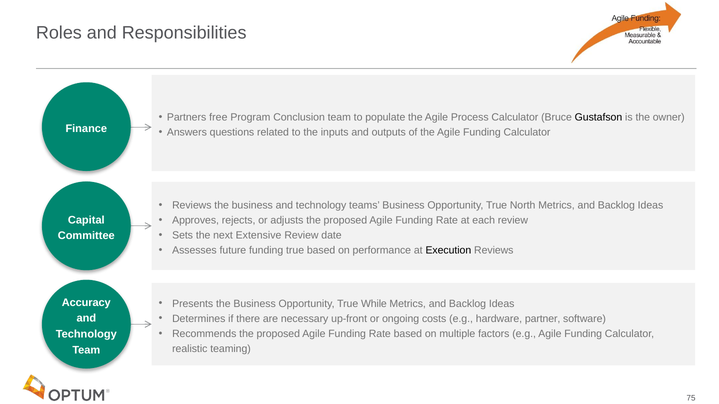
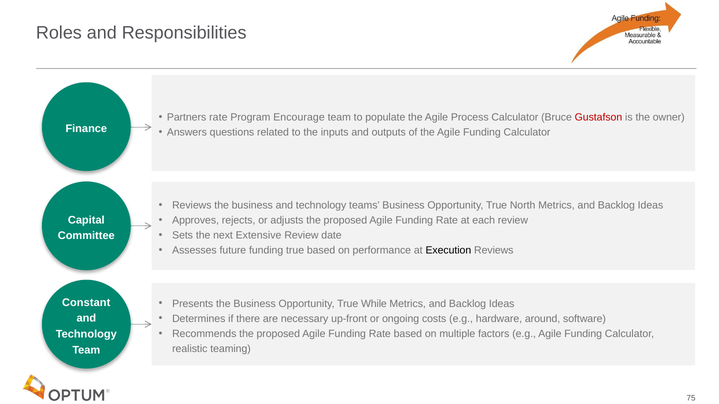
Partners free: free -> rate
Conclusion: Conclusion -> Encourage
Gustafson colour: black -> red
Accuracy: Accuracy -> Constant
partner: partner -> around
